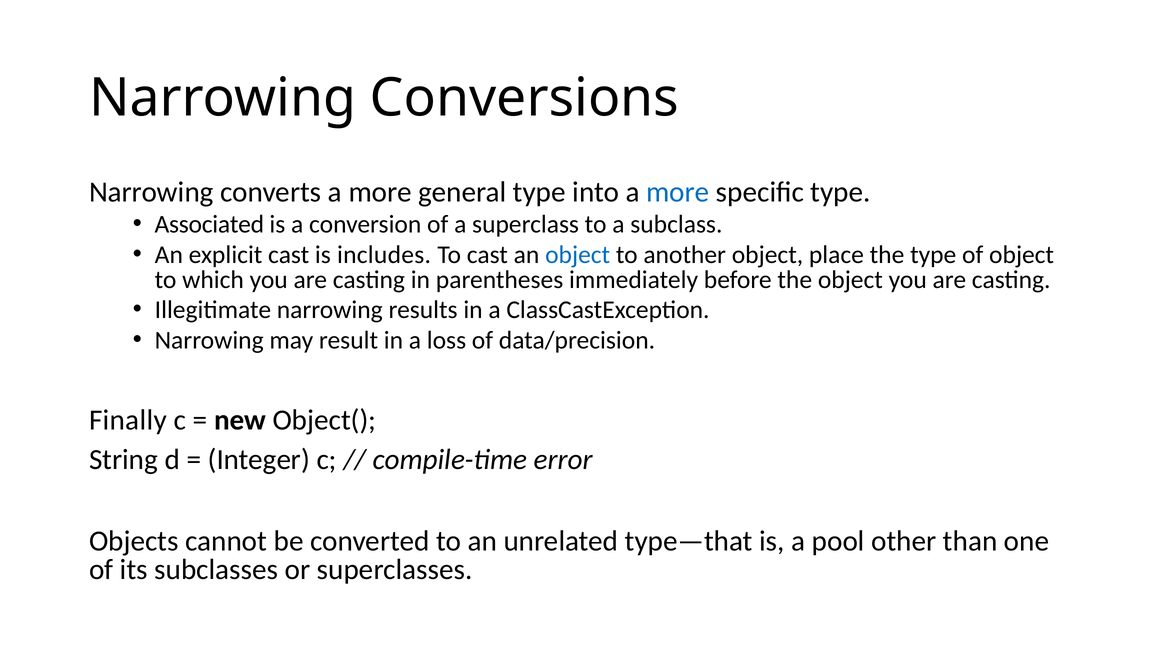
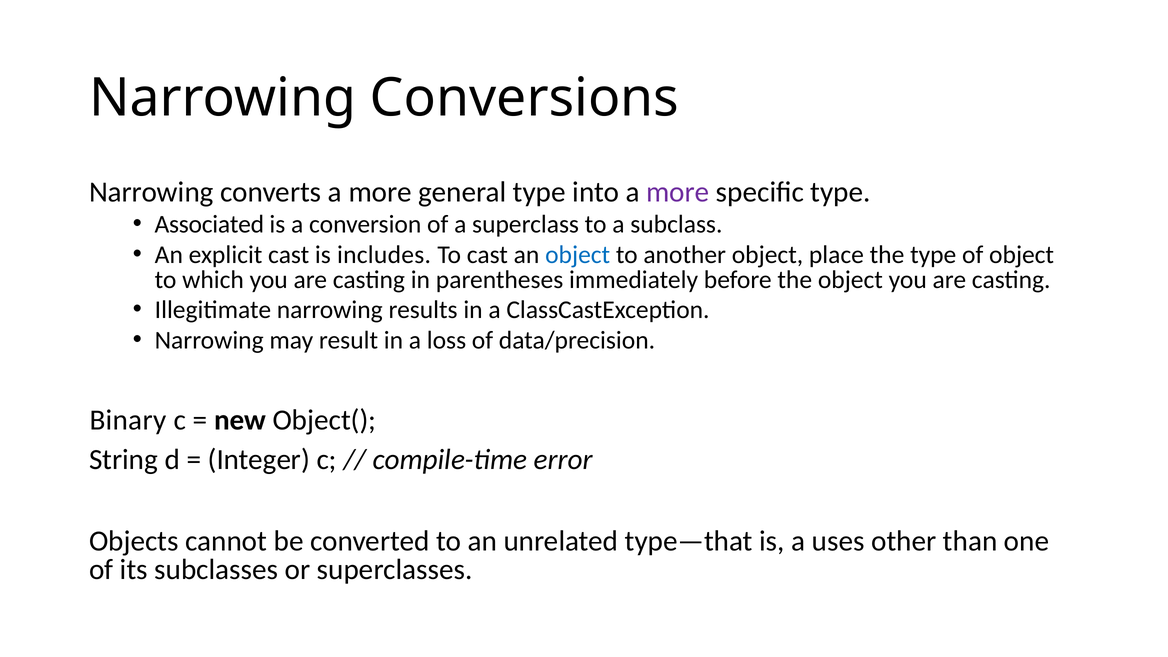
more at (678, 192) colour: blue -> purple
Finally: Finally -> Binary
pool: pool -> uses
